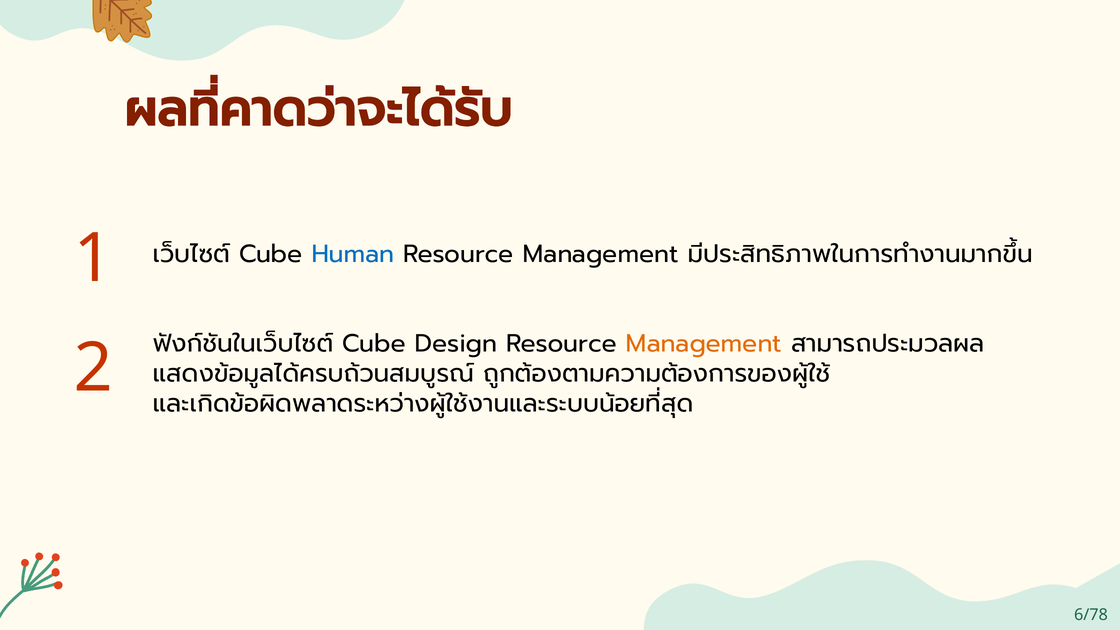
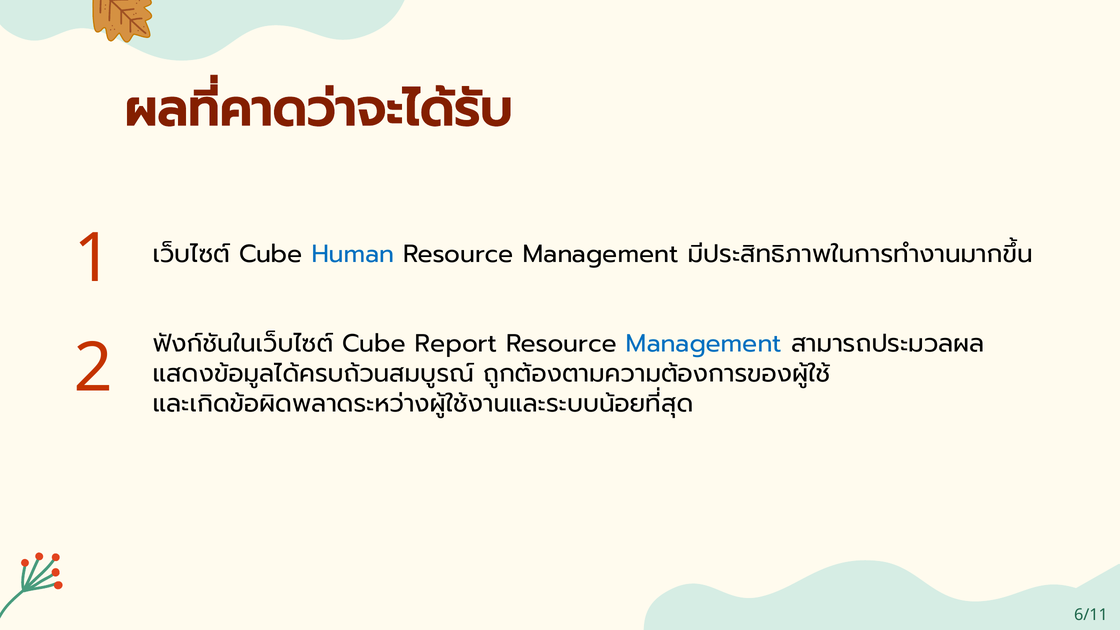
Design: Design -> Report
Management at (704, 344) colour: orange -> blue
6/78: 6/78 -> 6/11
